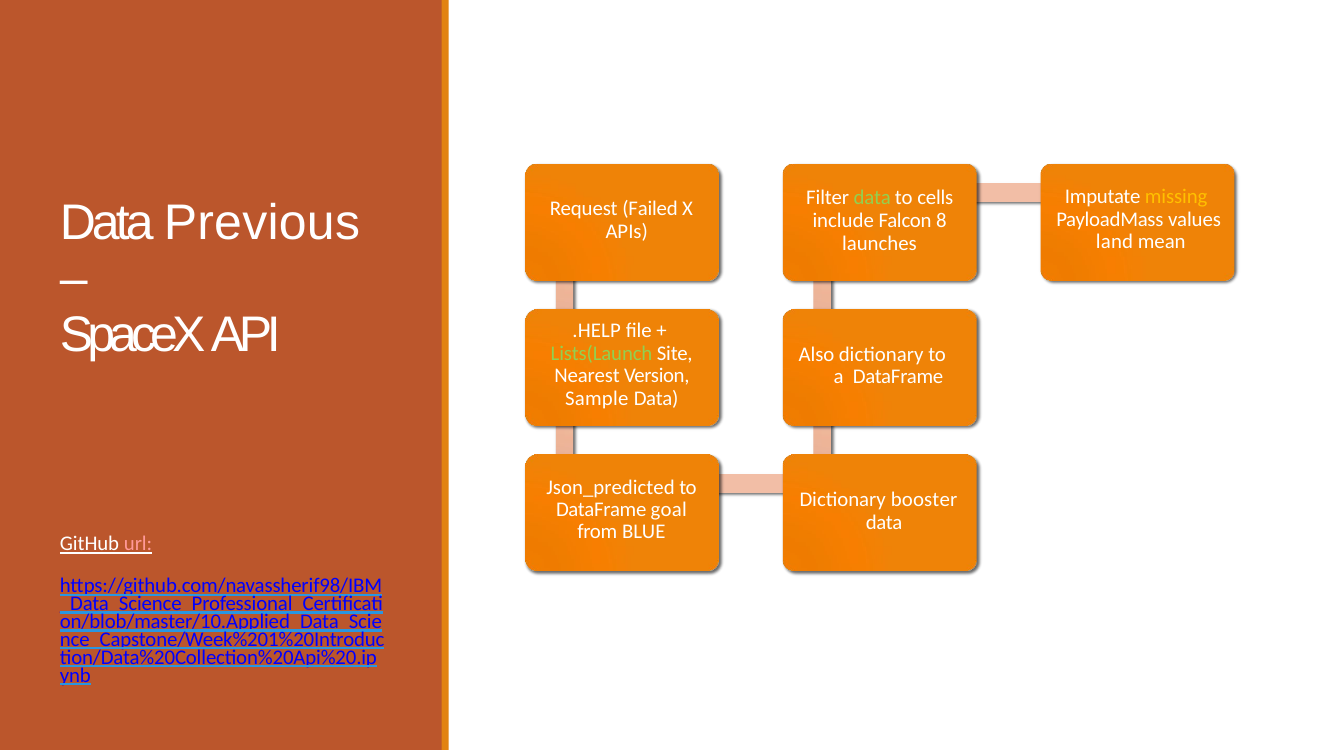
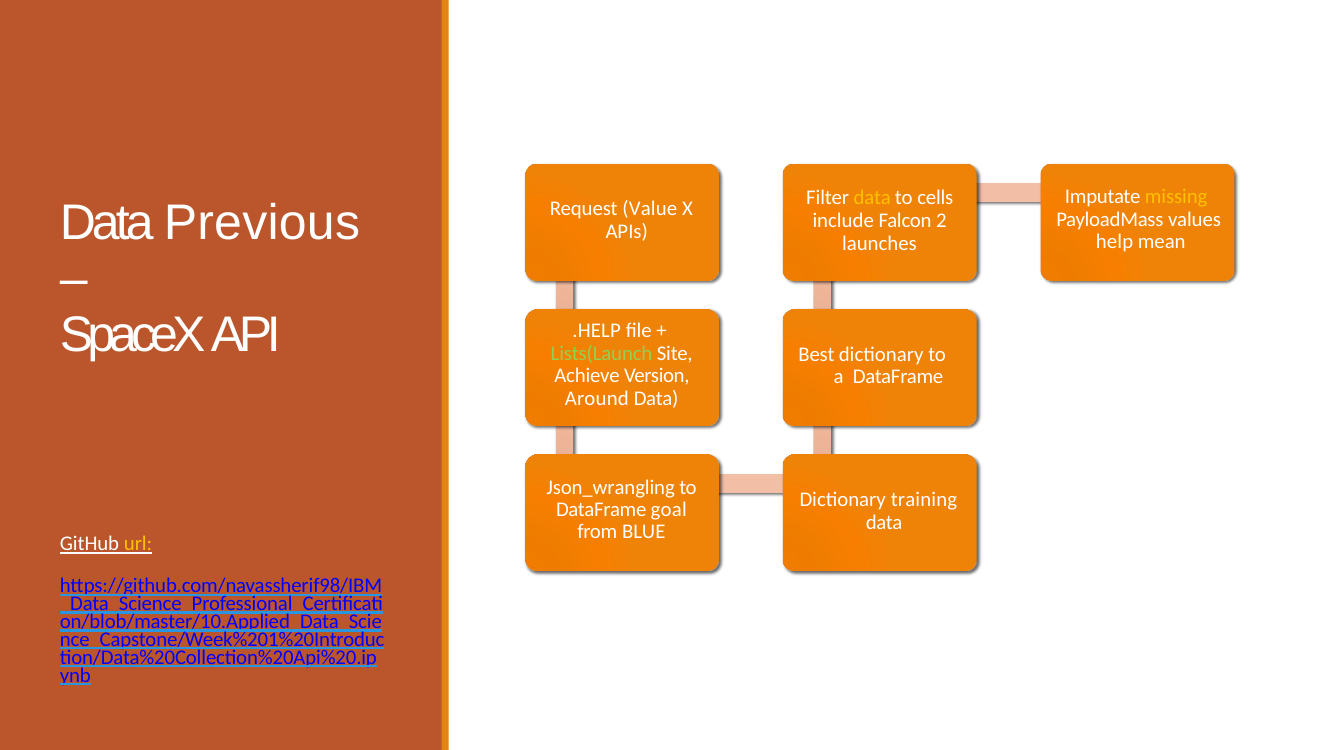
data at (872, 197) colour: light green -> yellow
Failed: Failed -> Value
8: 8 -> 2
land: land -> help
Also: Also -> Best
Nearest: Nearest -> Achieve
Sample: Sample -> Around
Json_predicted: Json_predicted -> Json_wrangling
booster: booster -> training
url colour: pink -> yellow
